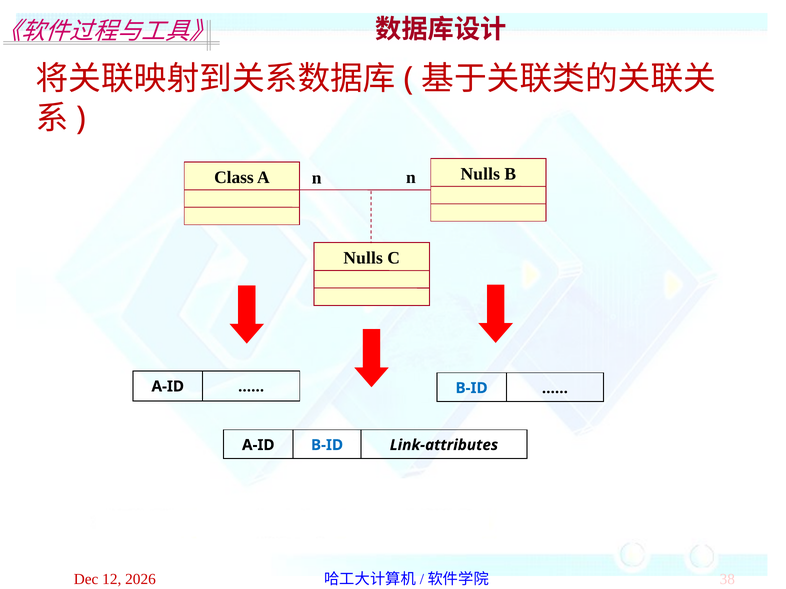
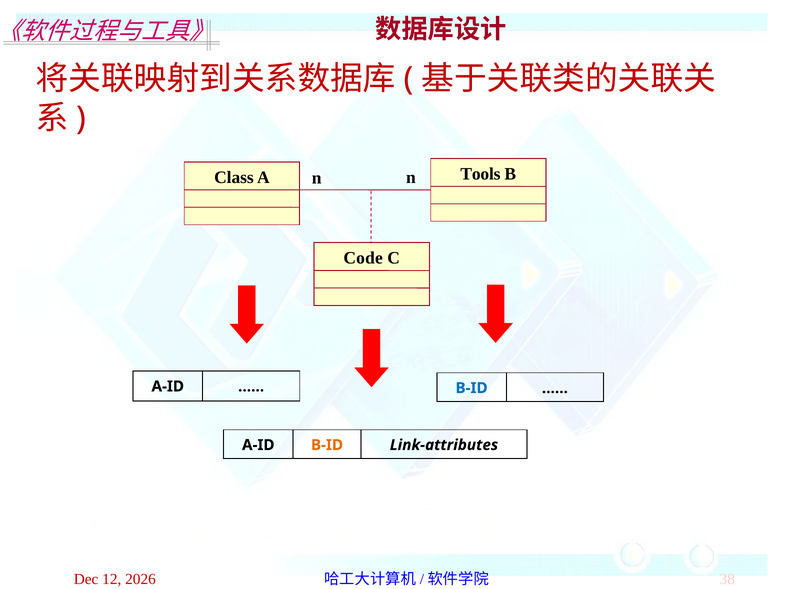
A Nulls: Nulls -> Tools
Nulls at (363, 258): Nulls -> Code
B-ID at (327, 445) colour: blue -> orange
